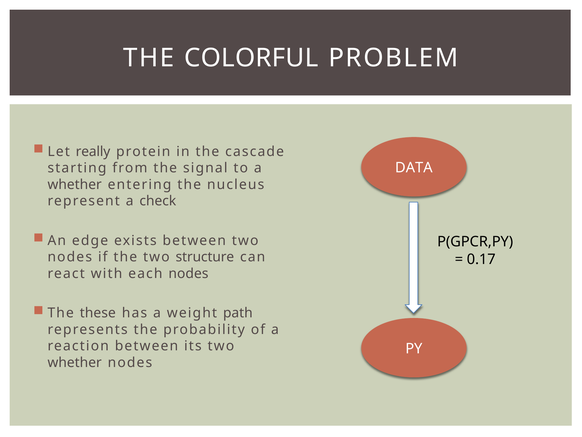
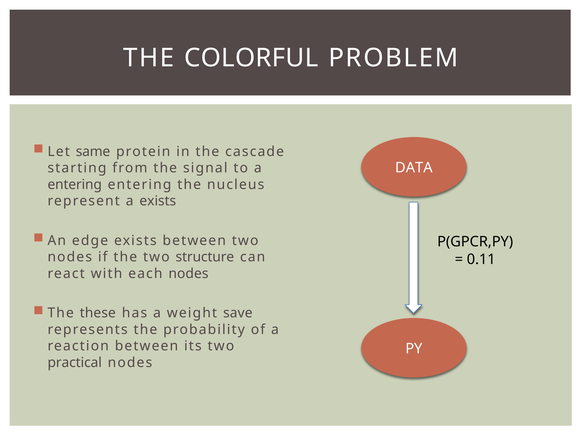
really: really -> same
whether at (75, 184): whether -> entering
a check: check -> exists
0.17: 0.17 -> 0.11
path: path -> save
whether at (75, 362): whether -> practical
